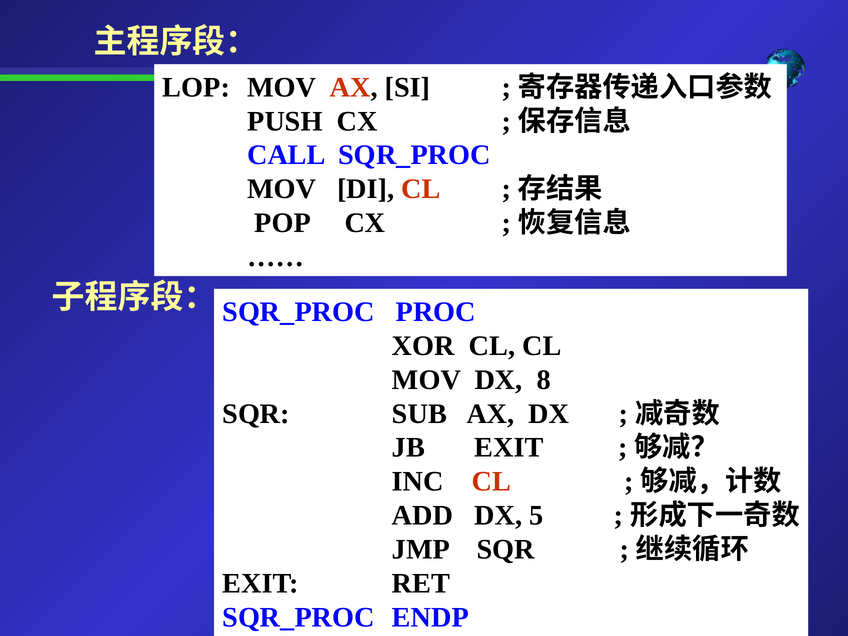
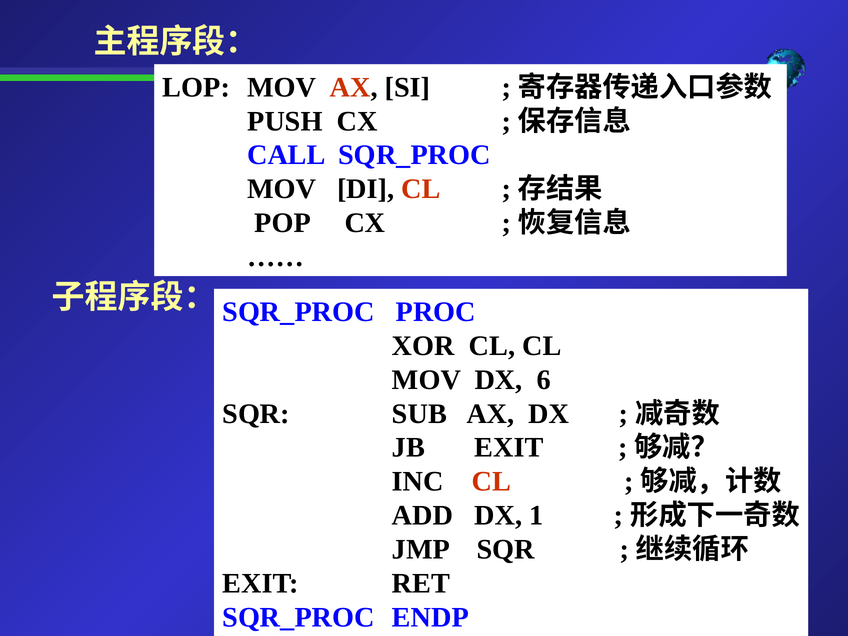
8: 8 -> 6
5: 5 -> 1
